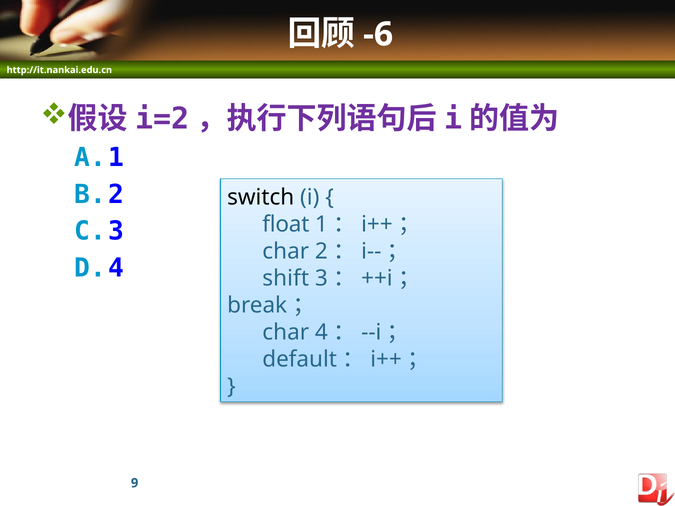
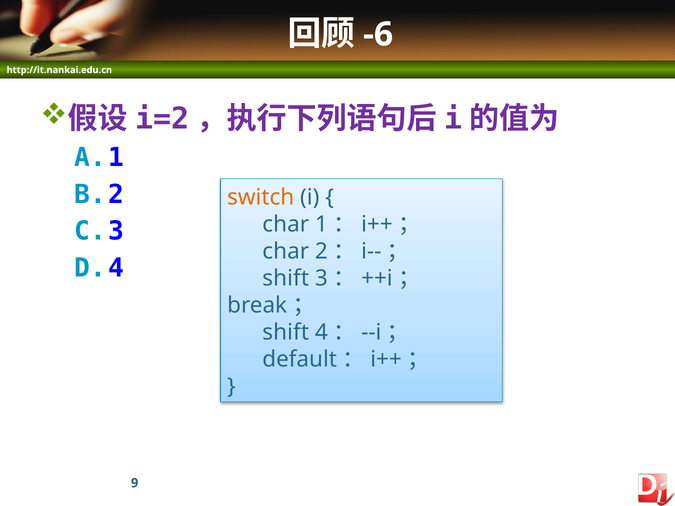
switch colour: black -> orange
float at (286, 224): float -> char
char at (286, 332): char -> shift
